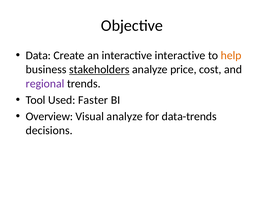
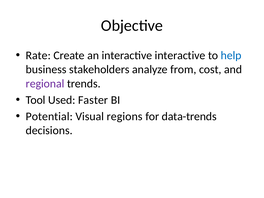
Data: Data -> Rate
help colour: orange -> blue
stakeholders underline: present -> none
price: price -> from
Overview: Overview -> Potential
Visual analyze: analyze -> regions
